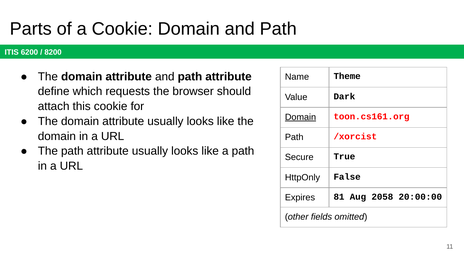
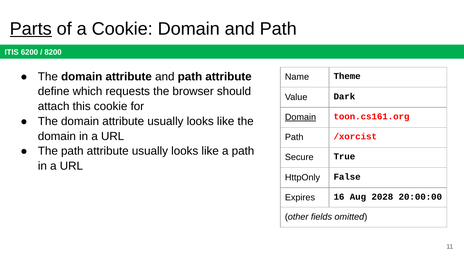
Parts underline: none -> present
81: 81 -> 16
2058: 2058 -> 2028
